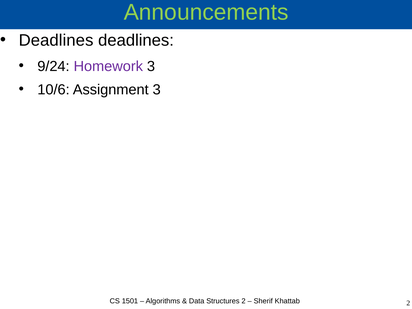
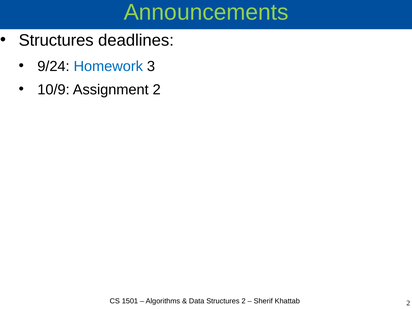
Deadlines at (56, 40): Deadlines -> Structures
Homework colour: purple -> blue
10/6: 10/6 -> 10/9
Assignment 3: 3 -> 2
